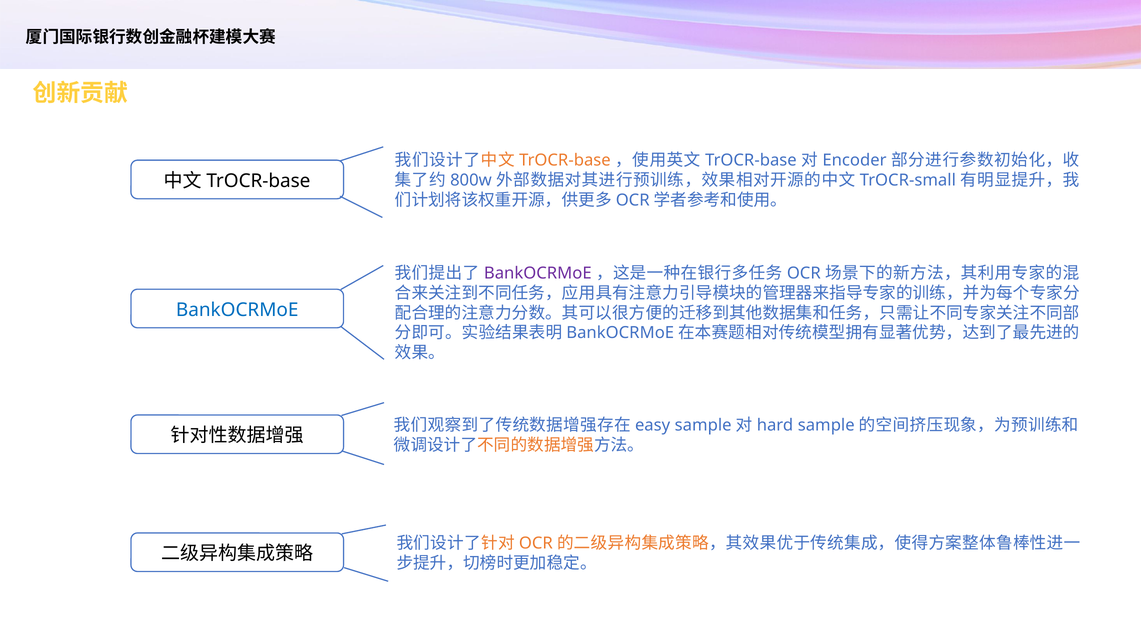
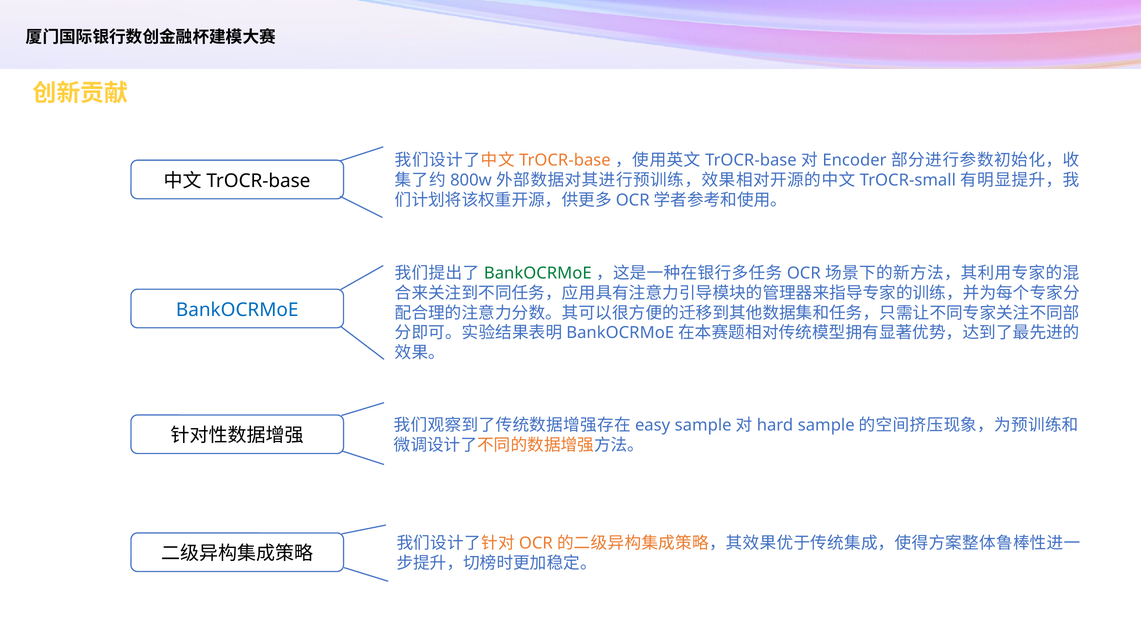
BankOCRMoE at (538, 273) colour: purple -> green
